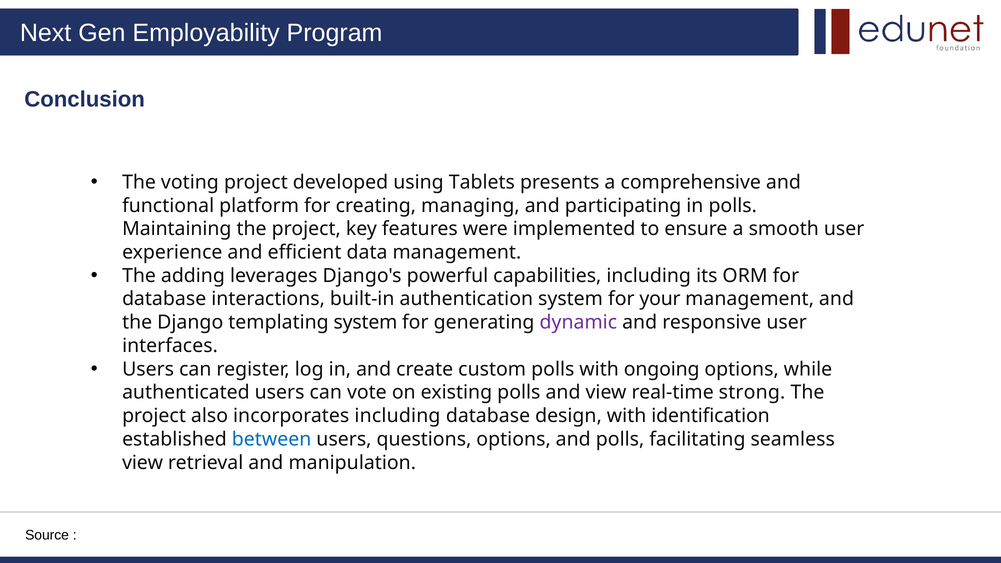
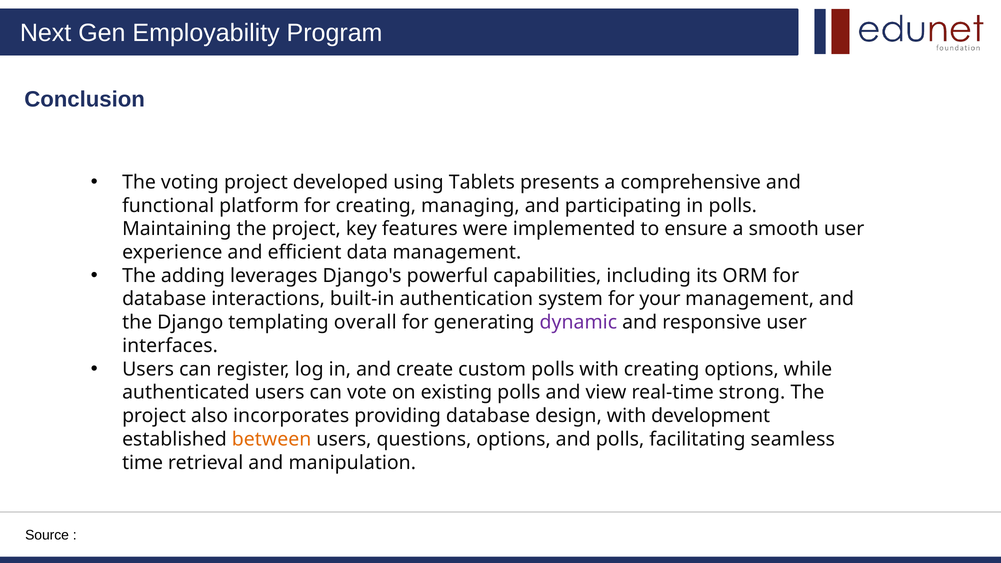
templating system: system -> overall
with ongoing: ongoing -> creating
incorporates including: including -> providing
identification: identification -> development
between colour: blue -> orange
view at (143, 463): view -> time
